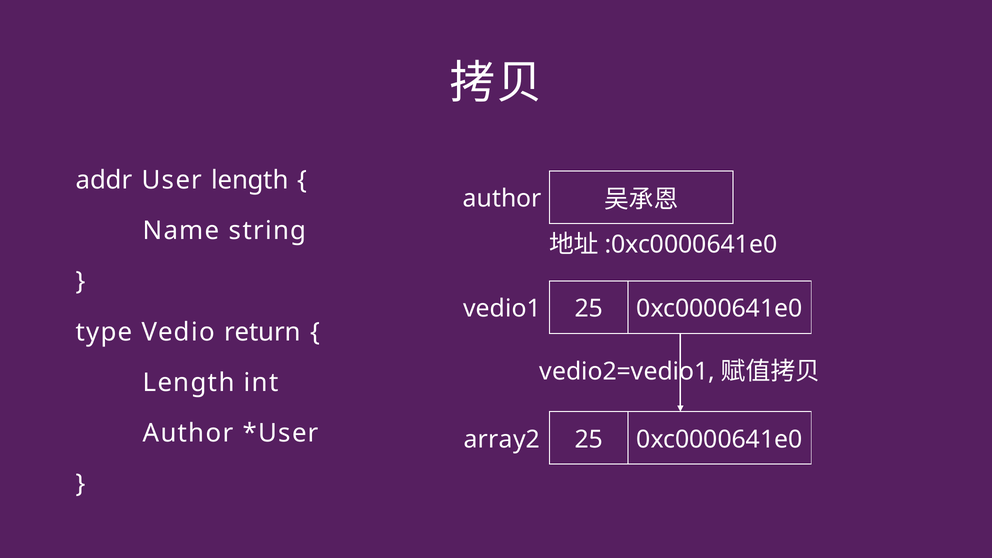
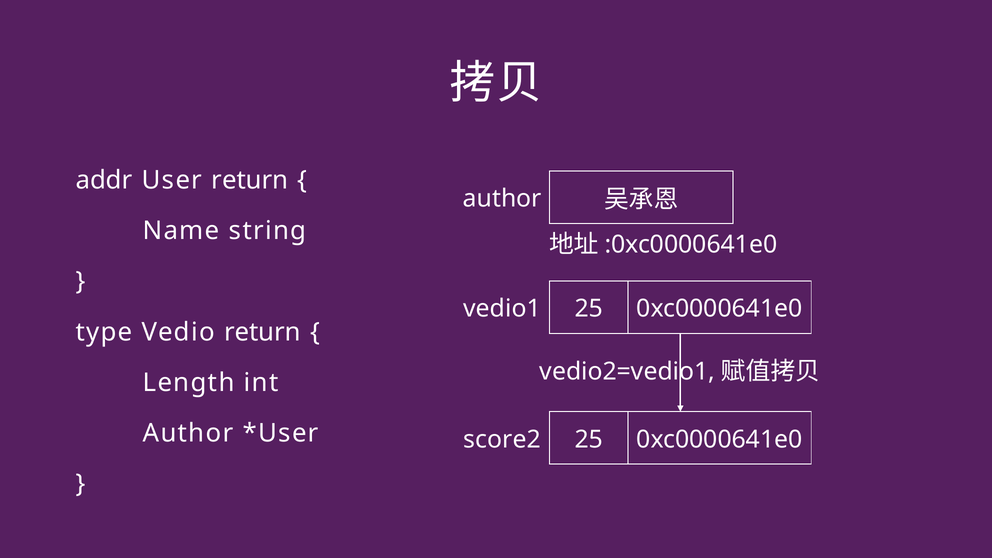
User length: length -> return
array2: array2 -> score2
